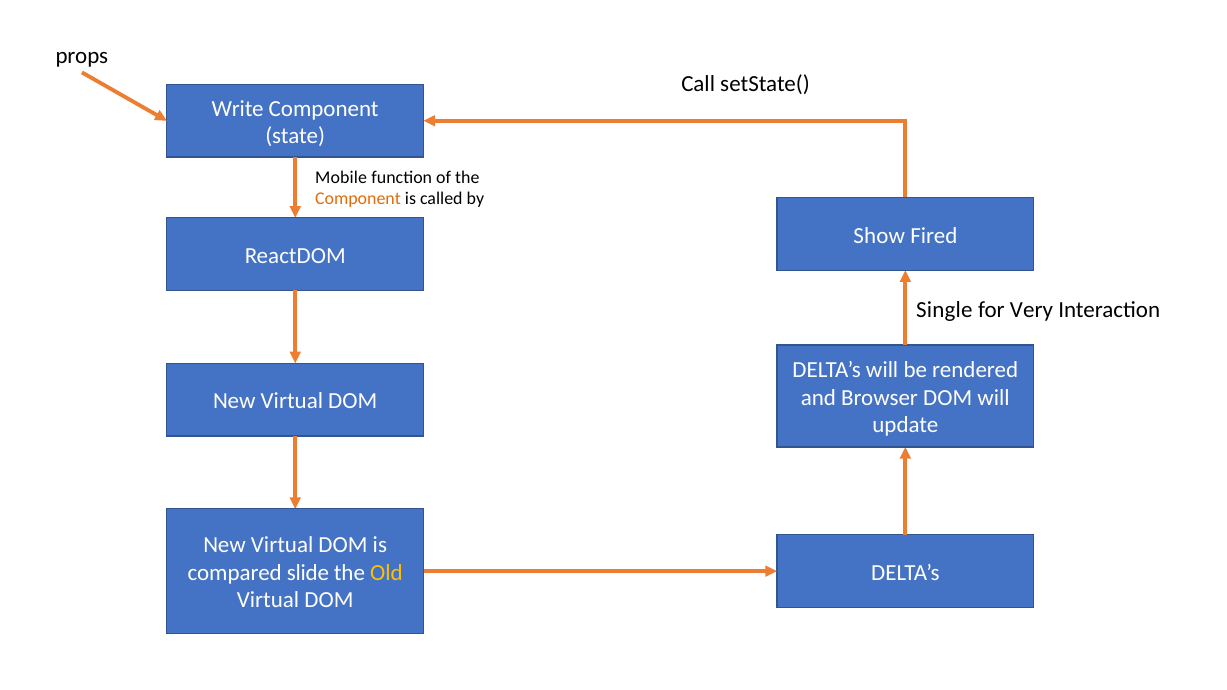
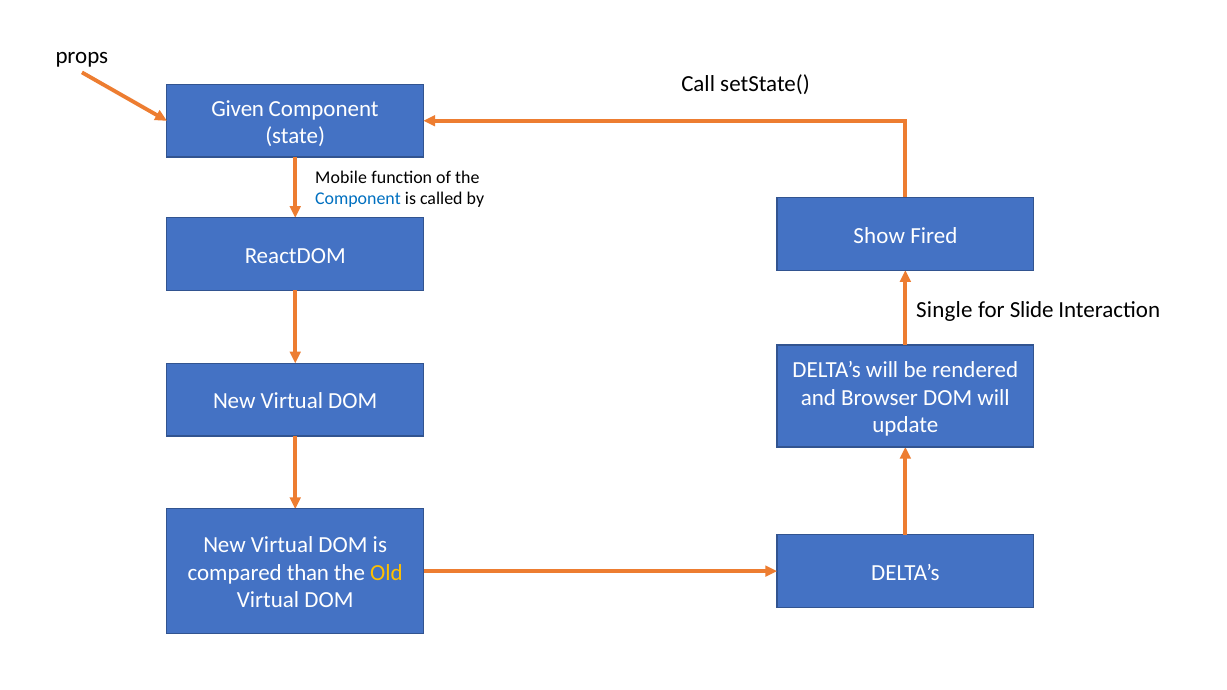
Write: Write -> Given
Component at (358, 199) colour: orange -> blue
Very: Very -> Slide
slide: slide -> than
